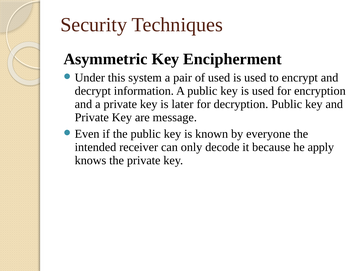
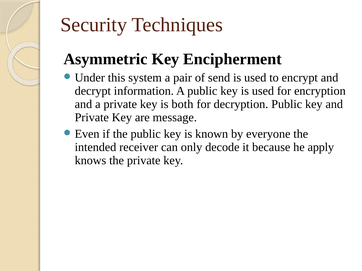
of used: used -> send
later: later -> both
